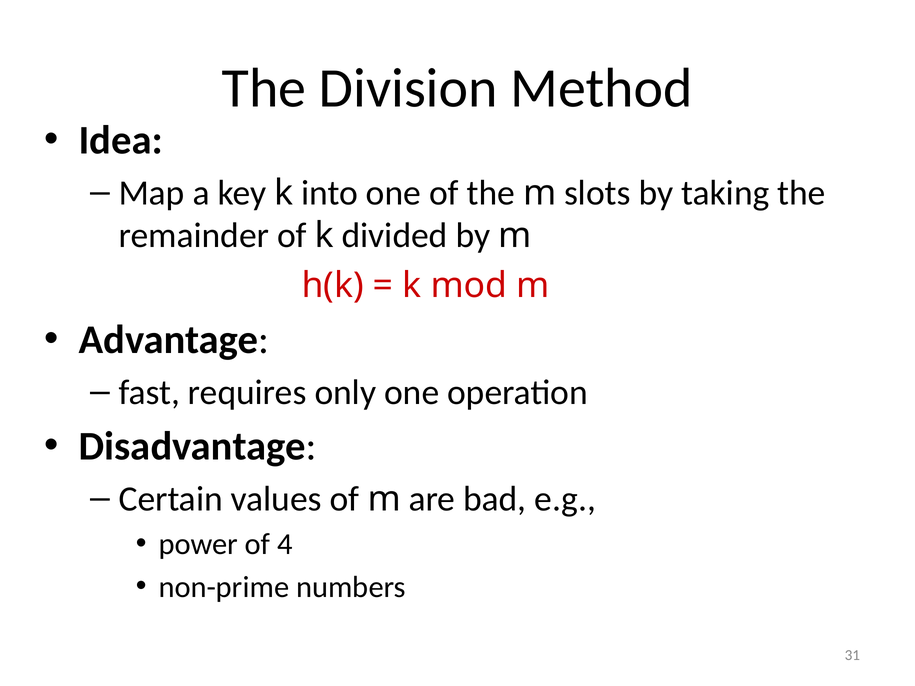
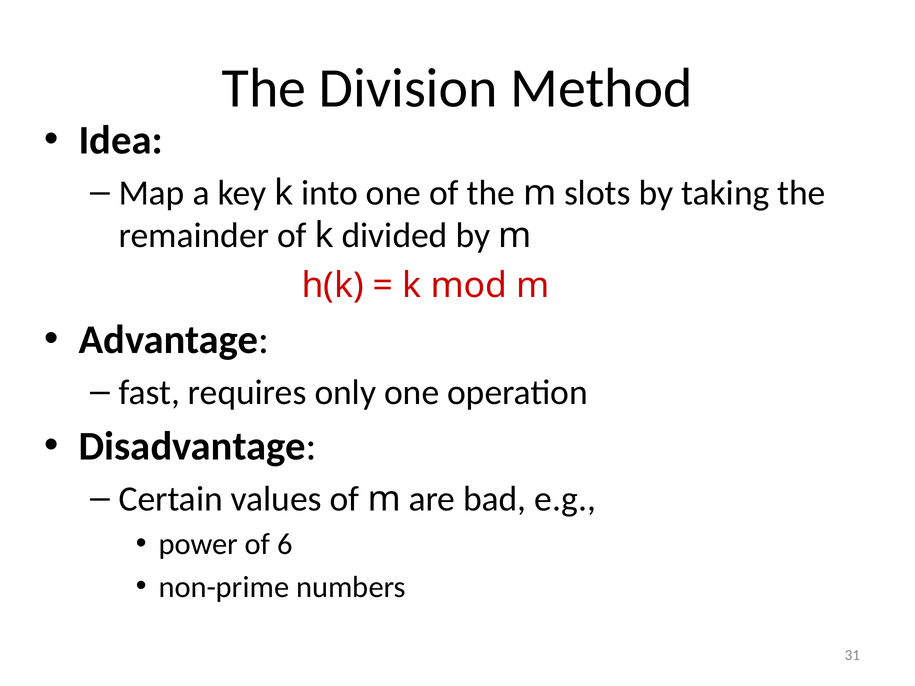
4: 4 -> 6
